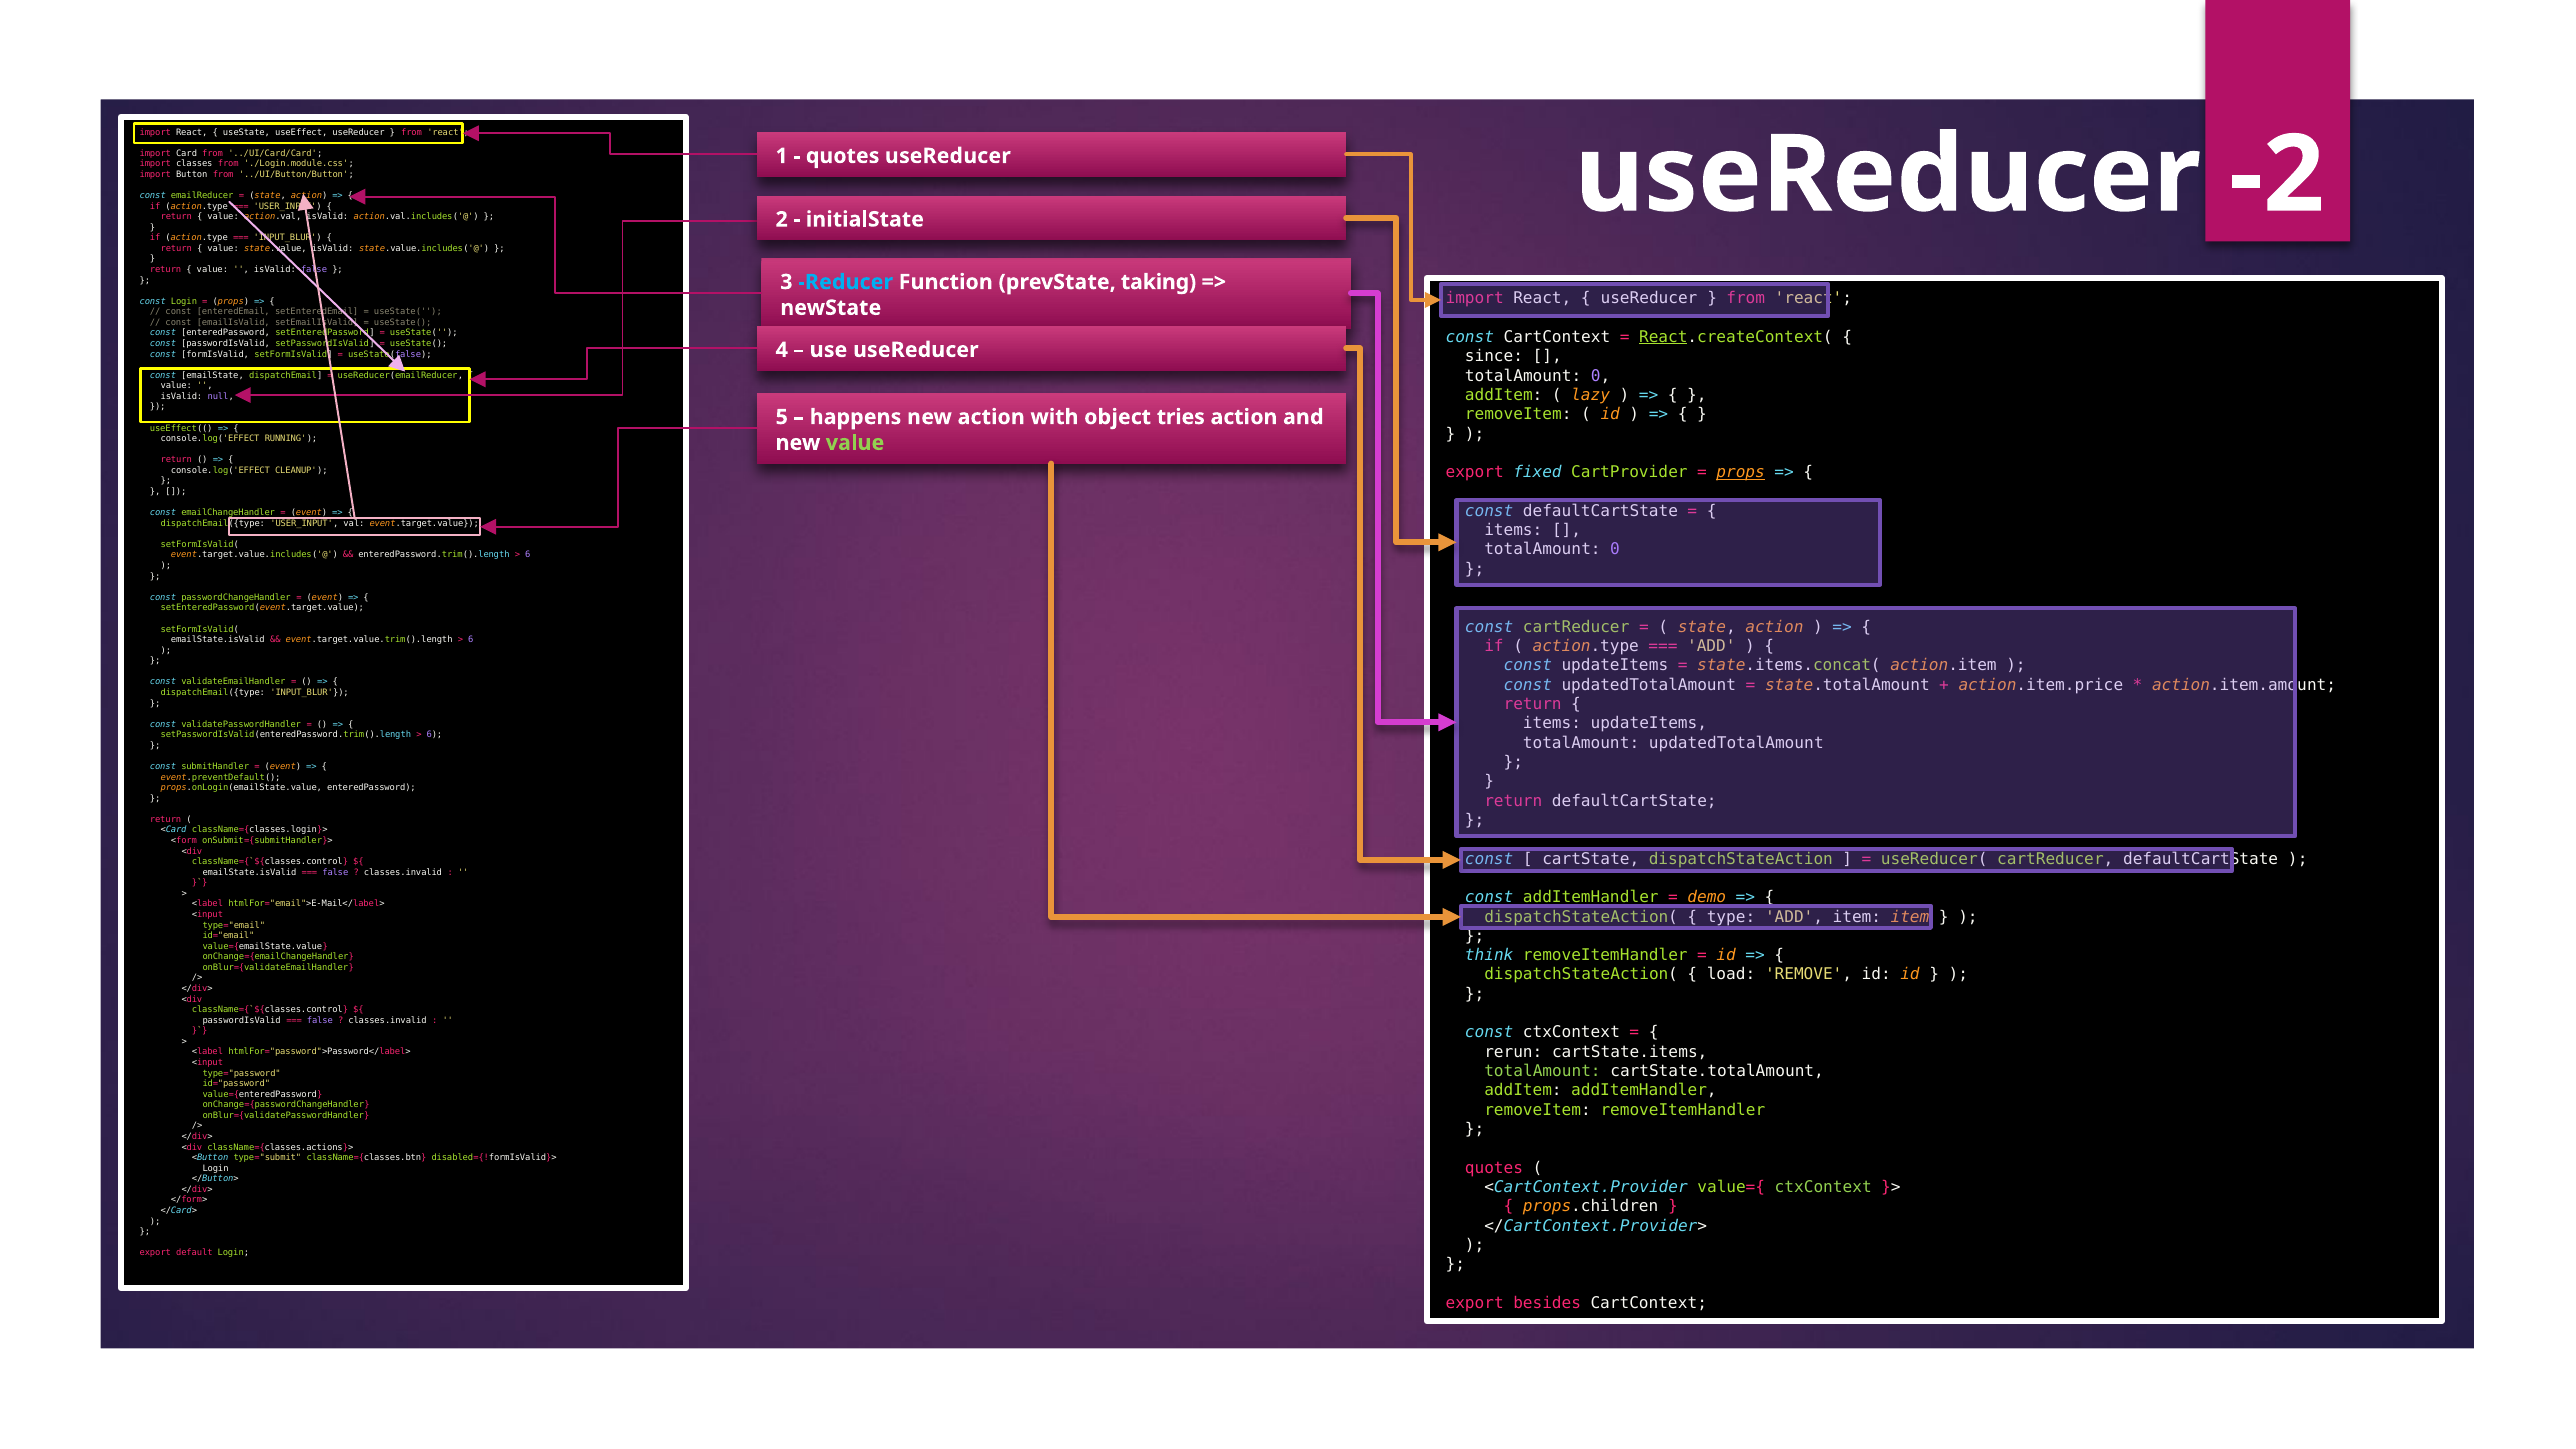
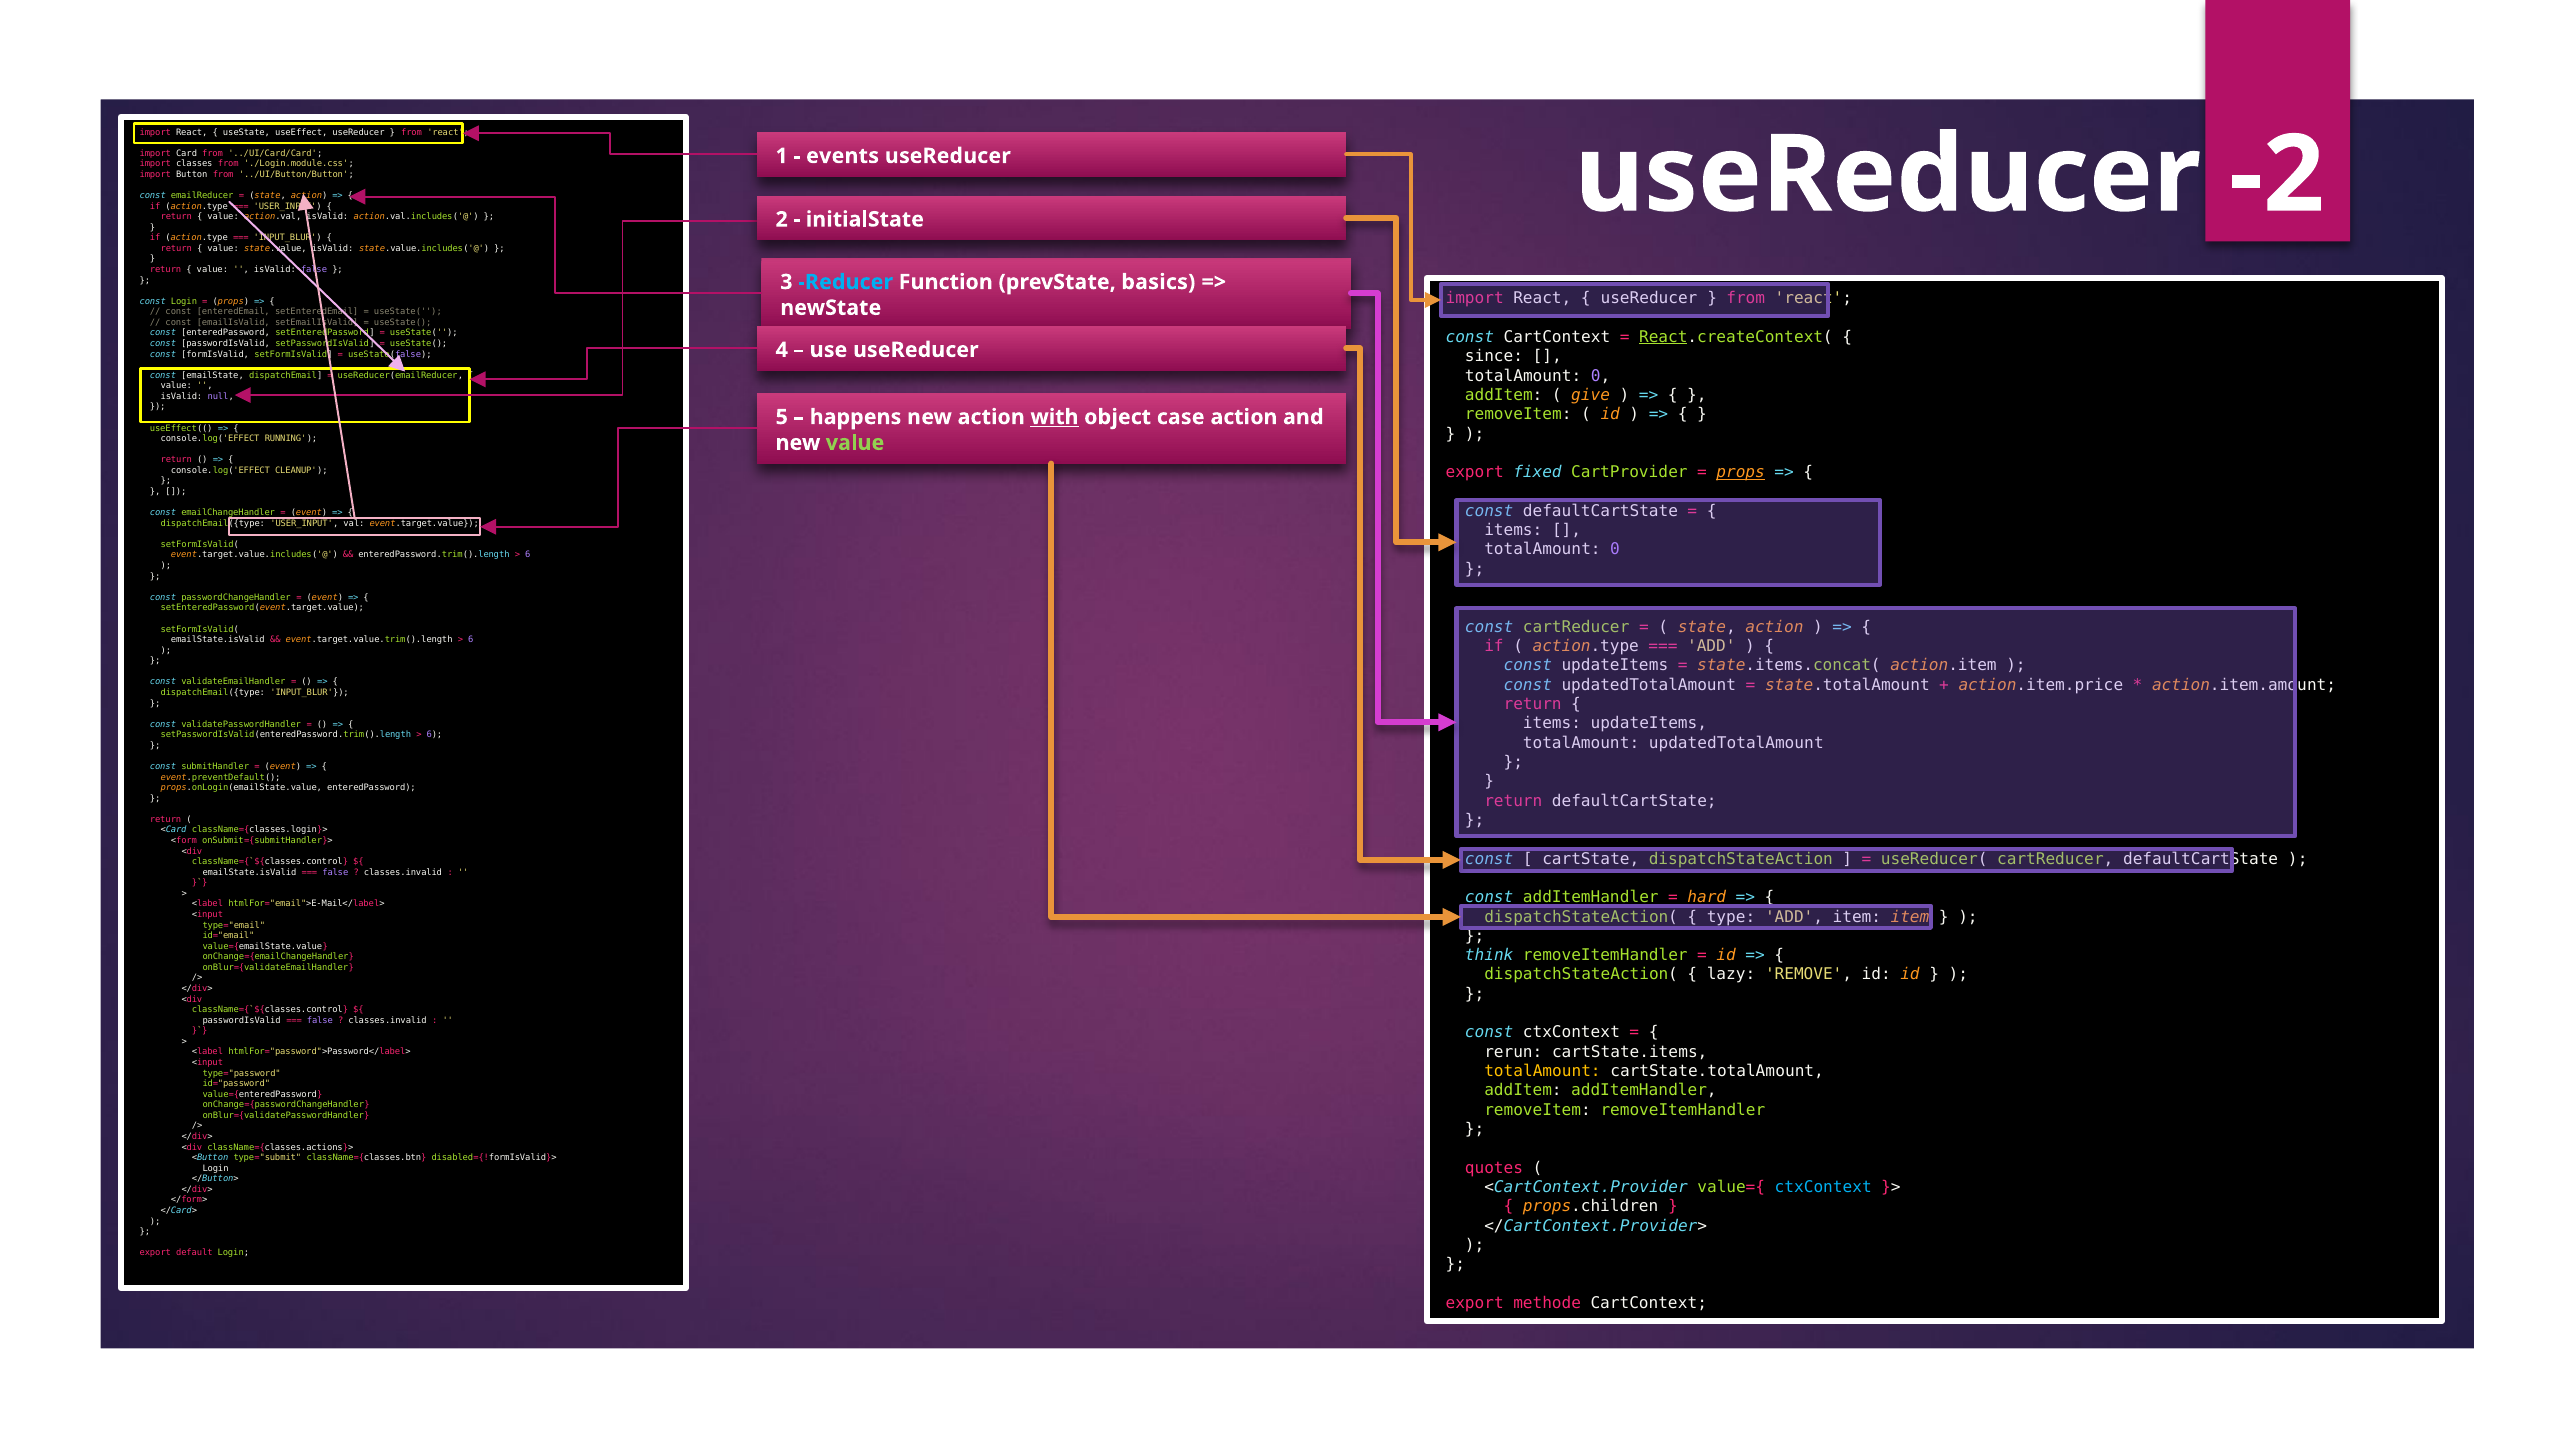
quotes at (843, 156): quotes -> events
taking: taking -> basics
lazy: lazy -> give
with underline: none -> present
tries: tries -> case
demo: demo -> hard
load: load -> lazy
totalAmount at (1542, 1071) colour: light green -> yellow
ctxContext at (1823, 1187) colour: light green -> light blue
besides: besides -> methode
